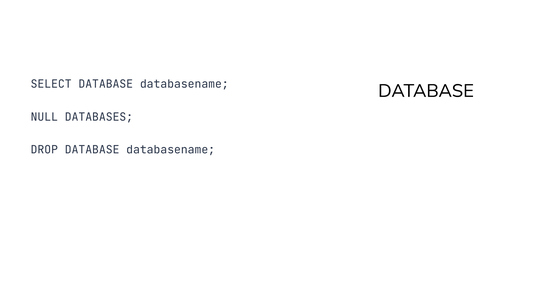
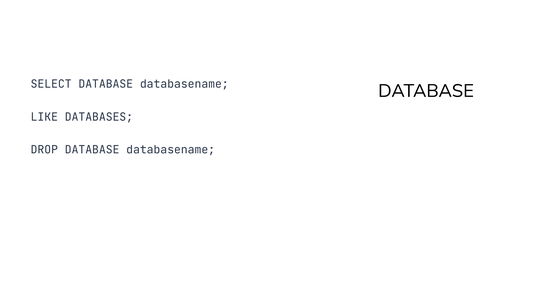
NULL: NULL -> LIKE
